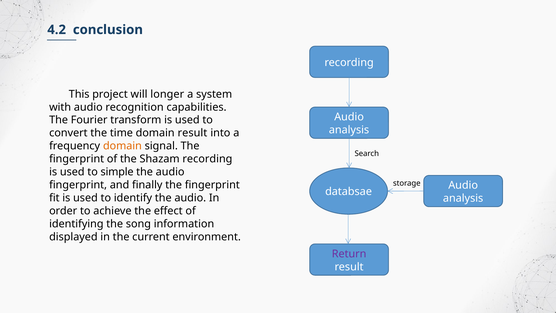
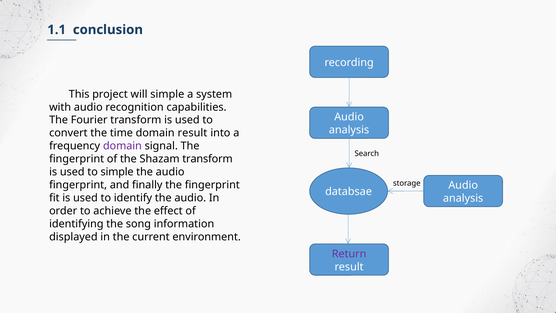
4.2: 4.2 -> 1.1
will longer: longer -> simple
domain at (122, 146) colour: orange -> purple
Shazam recording: recording -> transform
